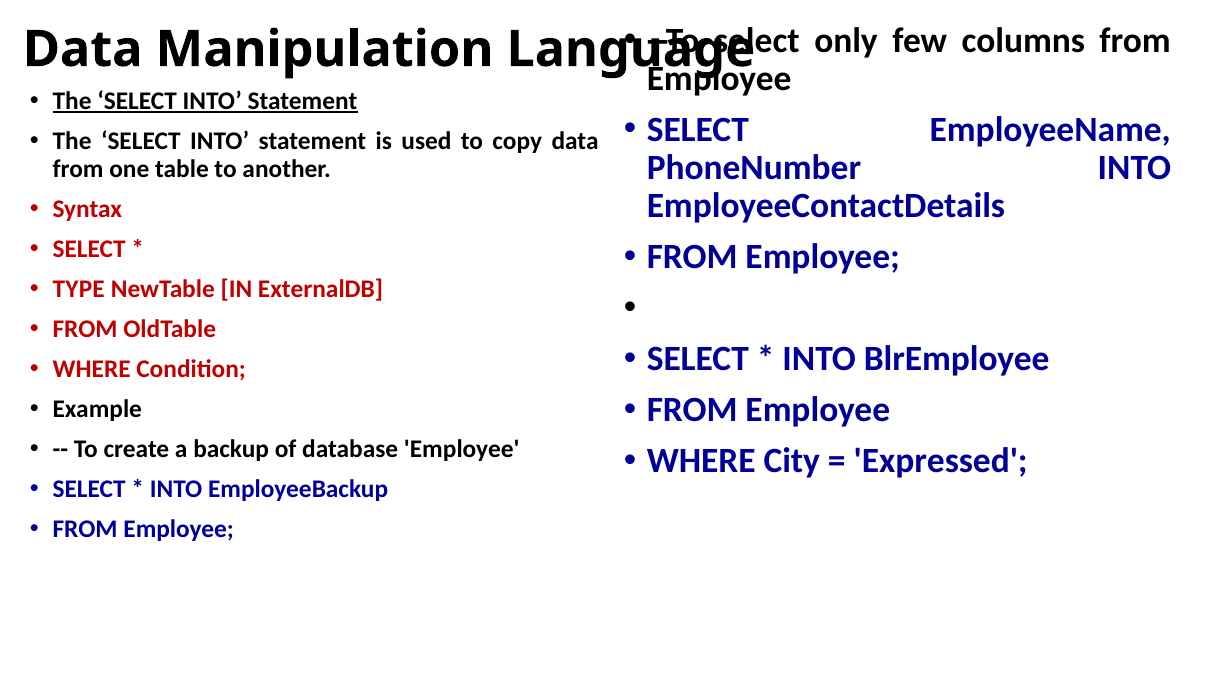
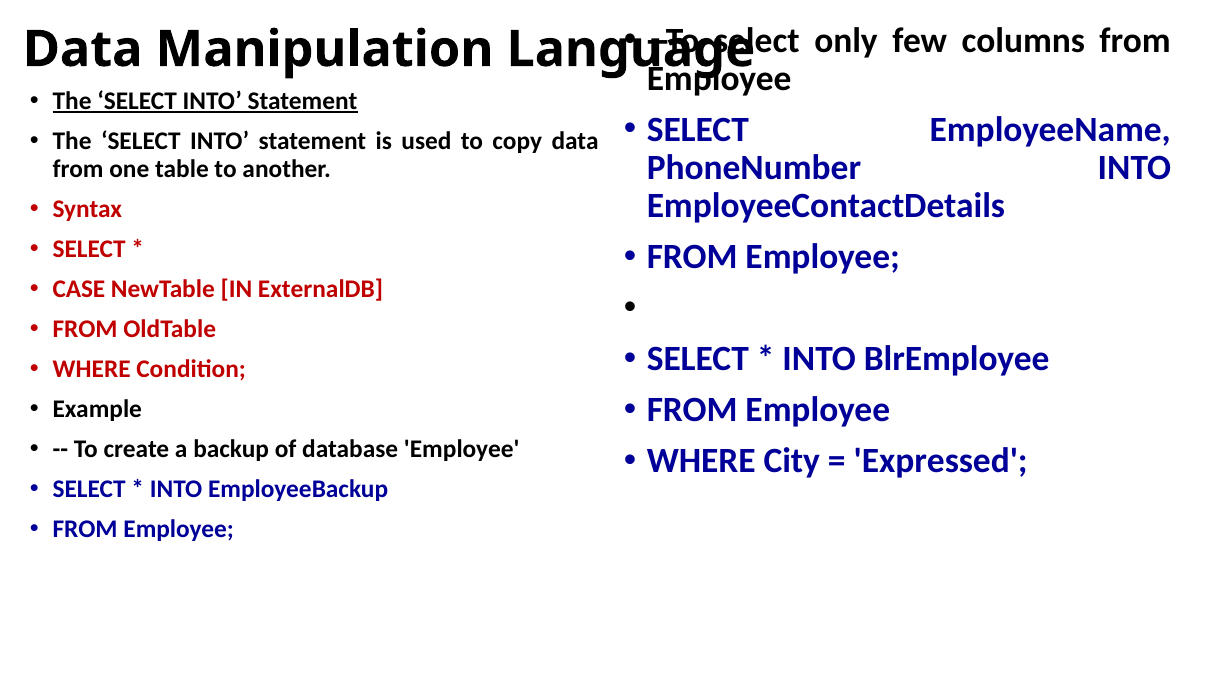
TYPE: TYPE -> CASE
